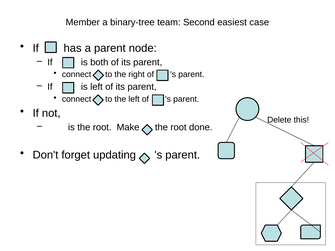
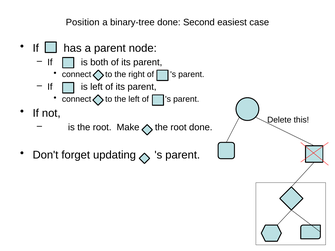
Member: Member -> Position
binary-tree team: team -> done
